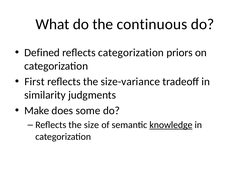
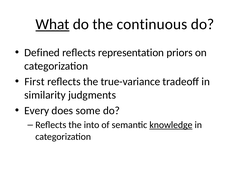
What underline: none -> present
reflects categorization: categorization -> representation
size-variance: size-variance -> true-variance
Make: Make -> Every
size: size -> into
